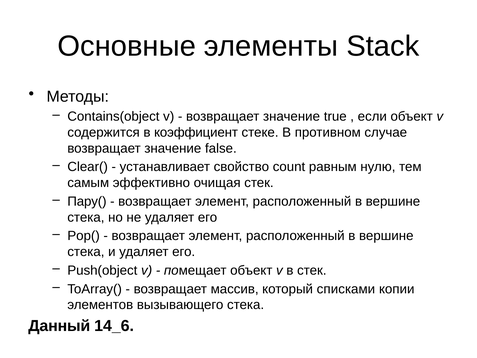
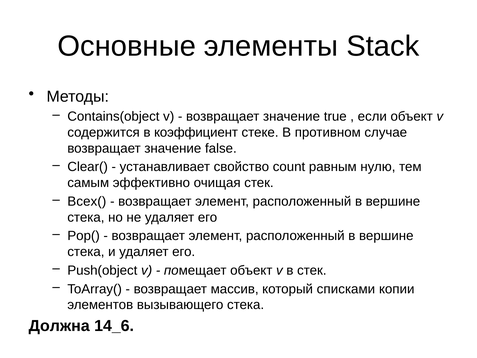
Пару(: Пару( -> Всех(
Данный: Данный -> Должна
